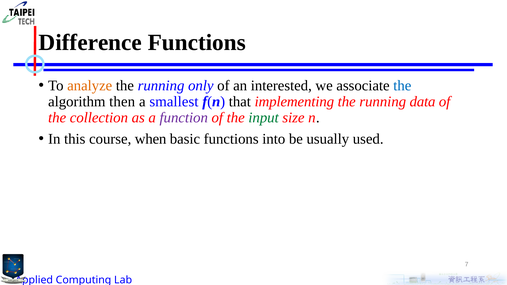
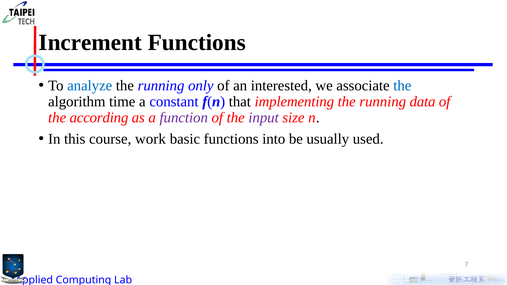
Difference: Difference -> Increment
analyze colour: orange -> blue
then: then -> time
smallest: smallest -> constant
collection: collection -> according
input colour: green -> purple
when: when -> work
